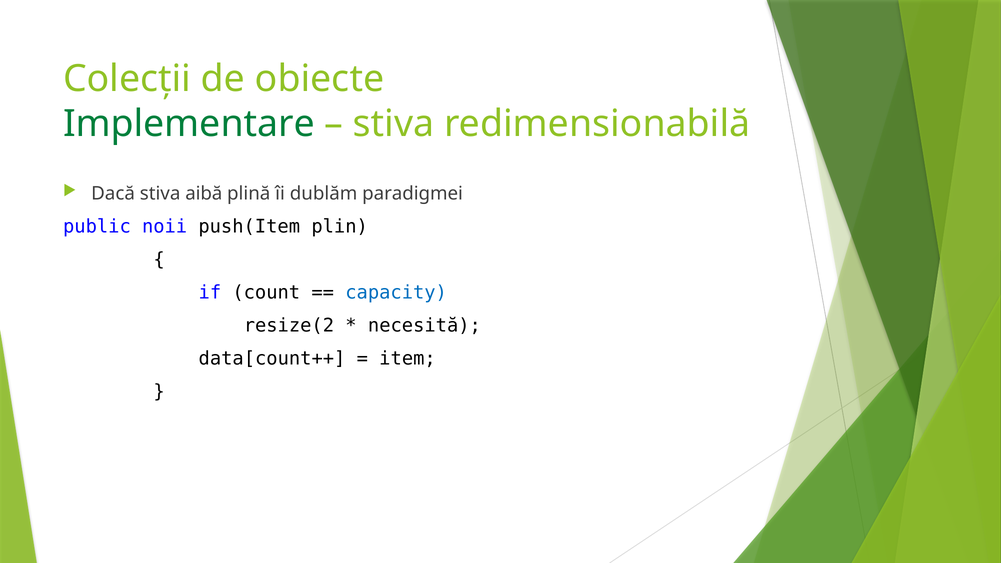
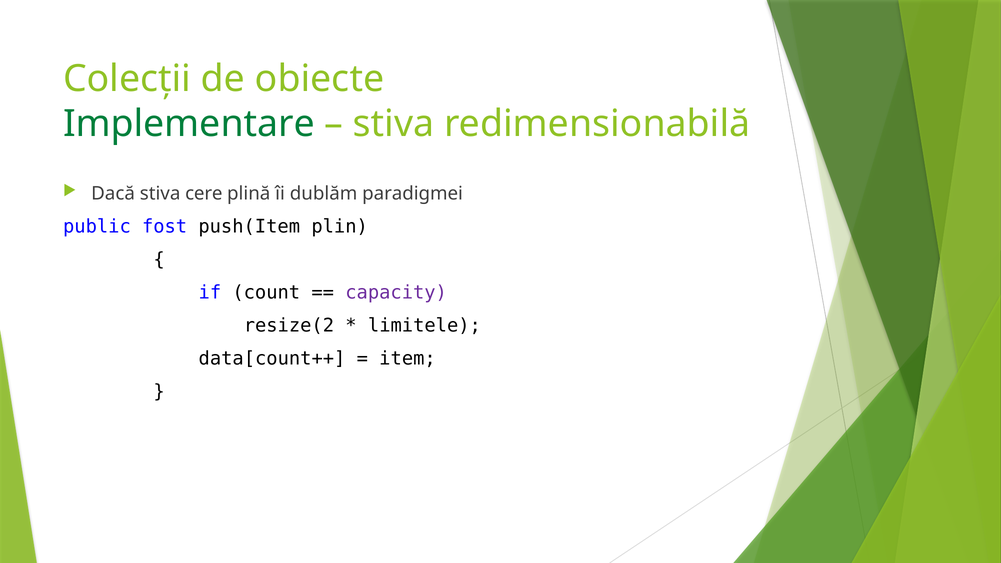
aibă: aibă -> cere
noii: noii -> fost
capacity colour: blue -> purple
necesită: necesită -> limitele
